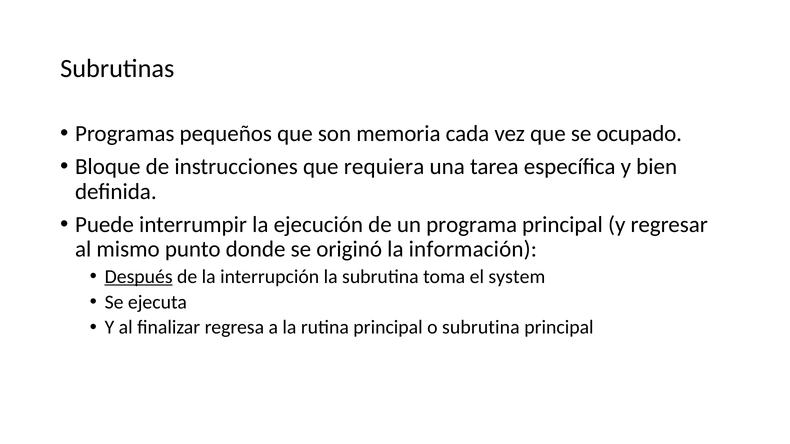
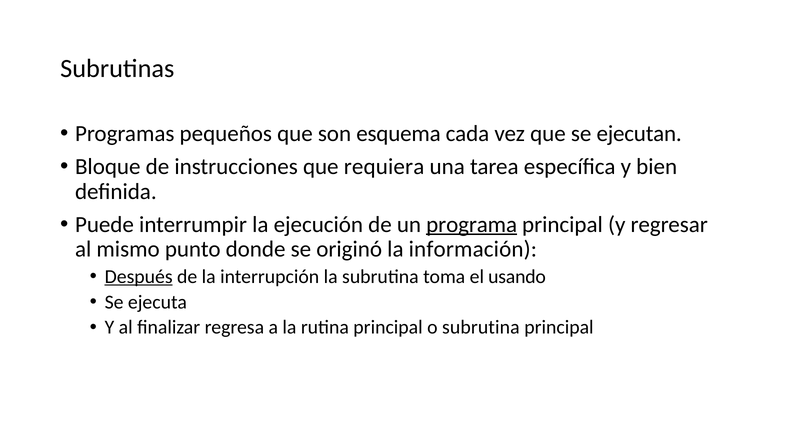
memoria: memoria -> esquema
ocupado: ocupado -> ejecutan
programa underline: none -> present
system: system -> usando
